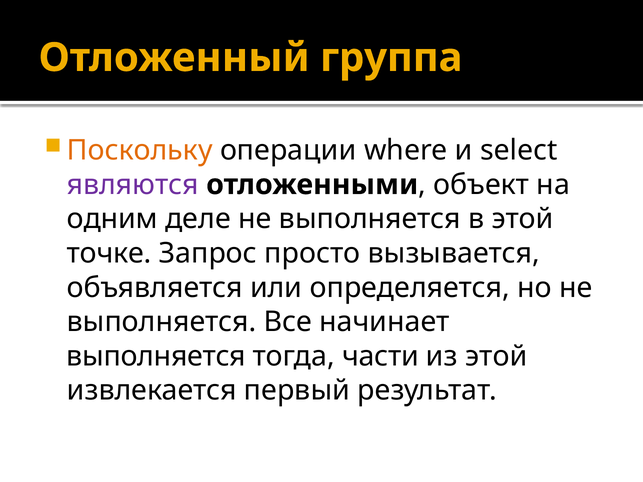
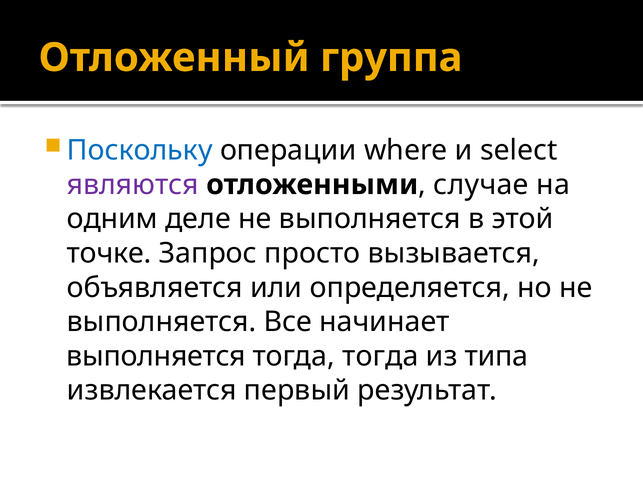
Поскольку colour: orange -> blue
объект: объект -> случае
тогда части: части -> тогда
из этой: этой -> типа
